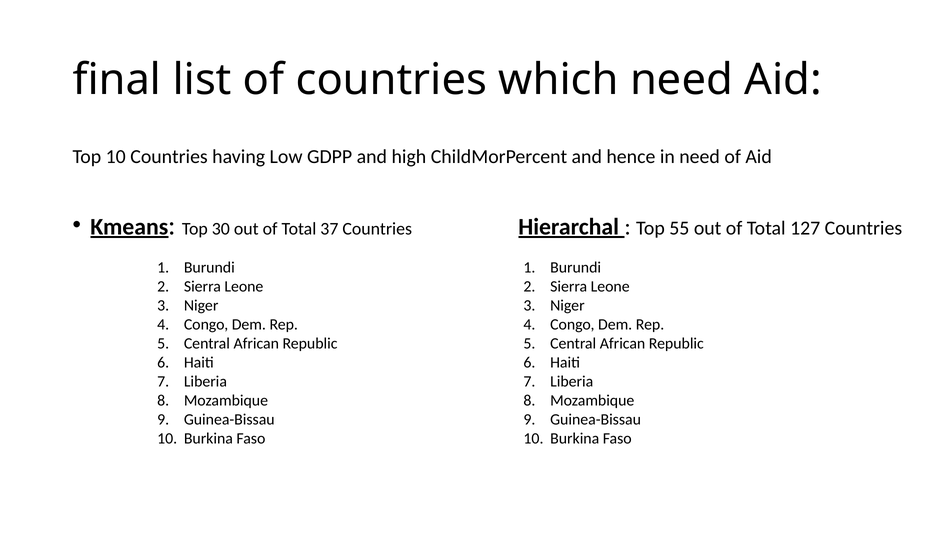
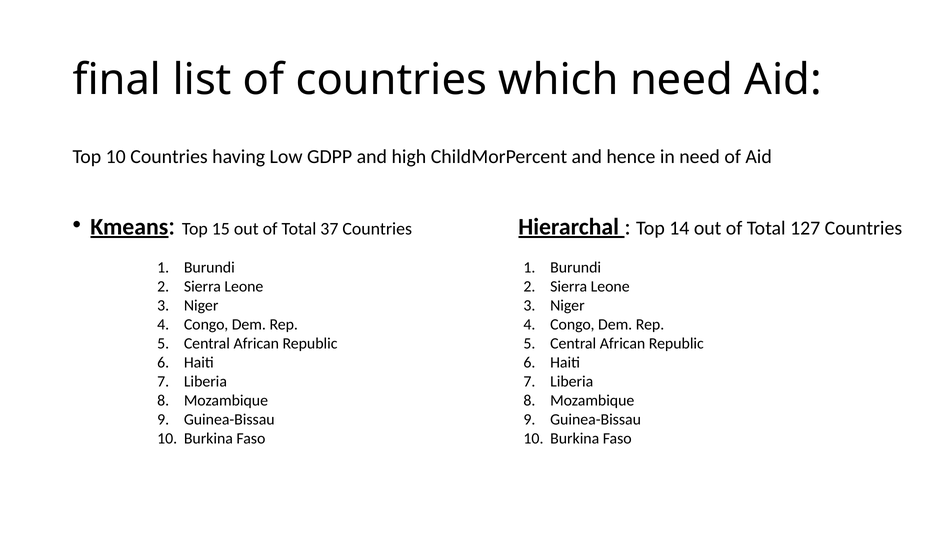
30: 30 -> 15
55: 55 -> 14
